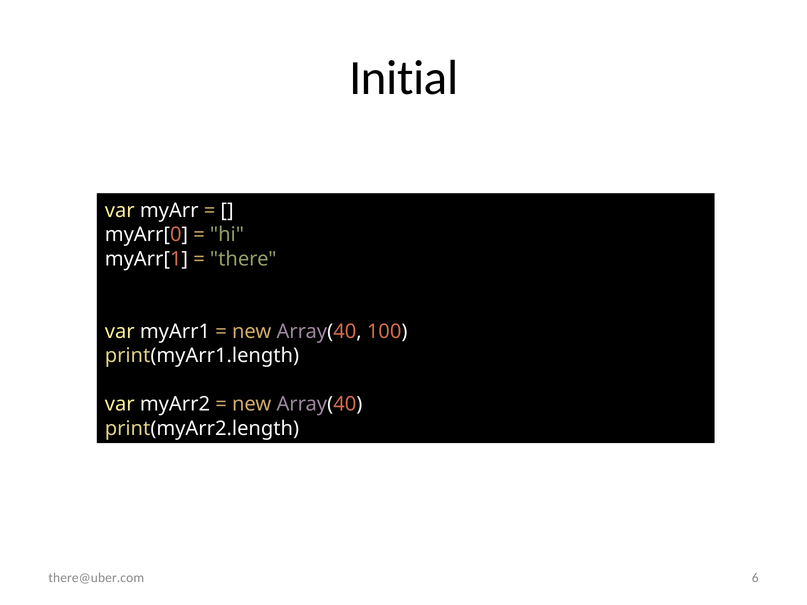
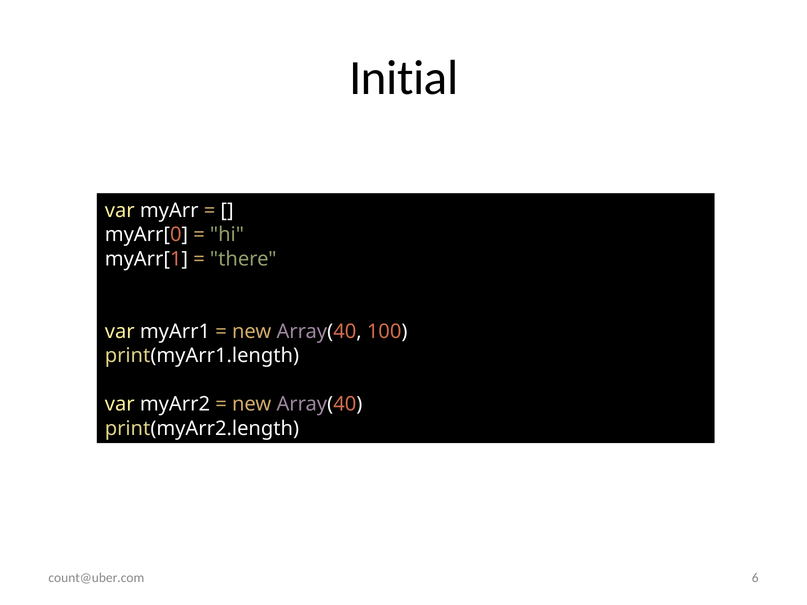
there@uber.com: there@uber.com -> count@uber.com
